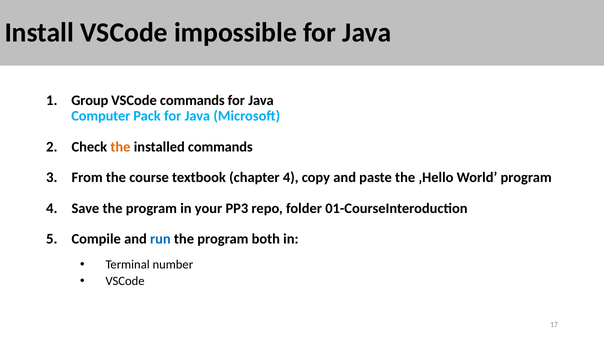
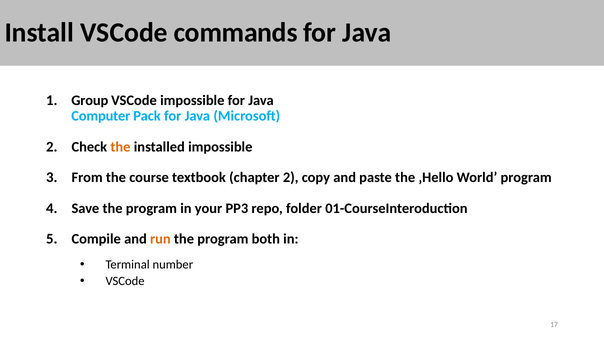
impossible: impossible -> commands
VSCode commands: commands -> impossible
installed commands: commands -> impossible
chapter 4: 4 -> 2
run colour: blue -> orange
